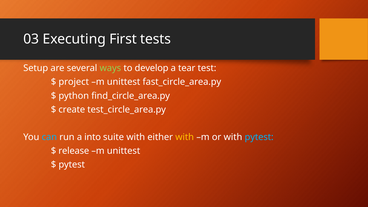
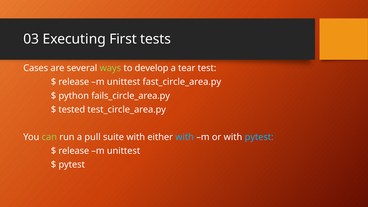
Setup: Setup -> Cases
project at (74, 82): project -> release
find_circle_area.py: find_circle_area.py -> fails_circle_area.py
create: create -> tested
can colour: light blue -> light green
into: into -> pull
with at (185, 137) colour: yellow -> light blue
